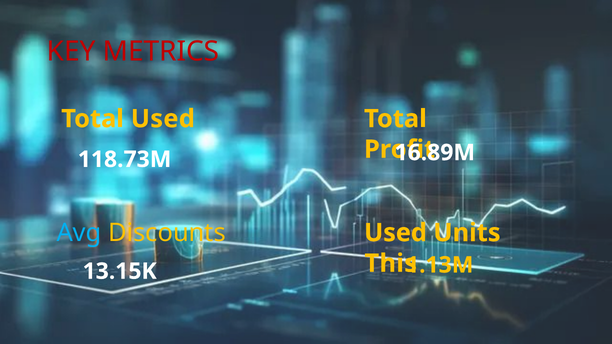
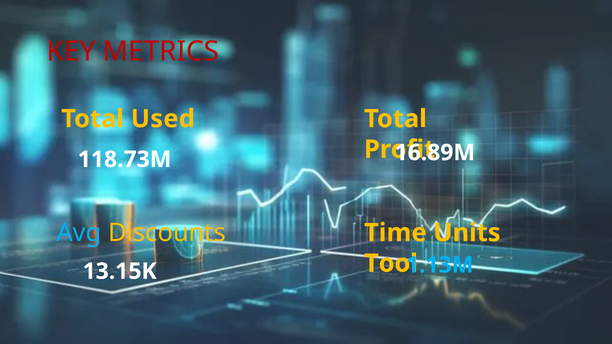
Discounts Used: Used -> Time
This: This -> Tool
1.13M colour: yellow -> light blue
